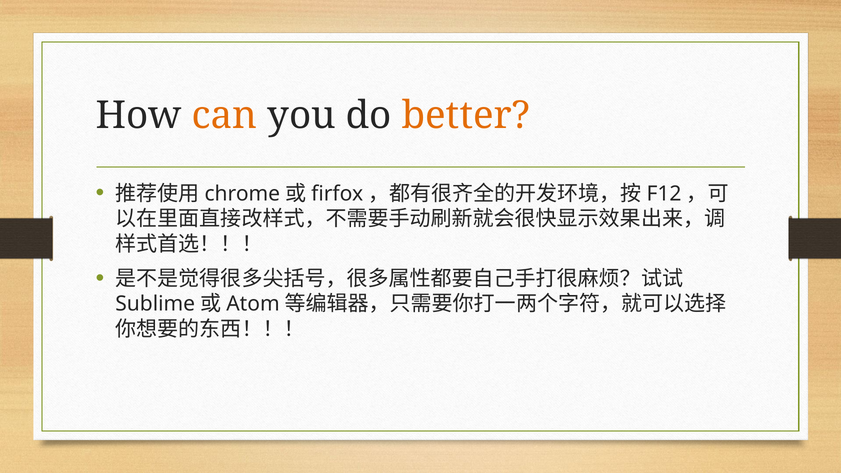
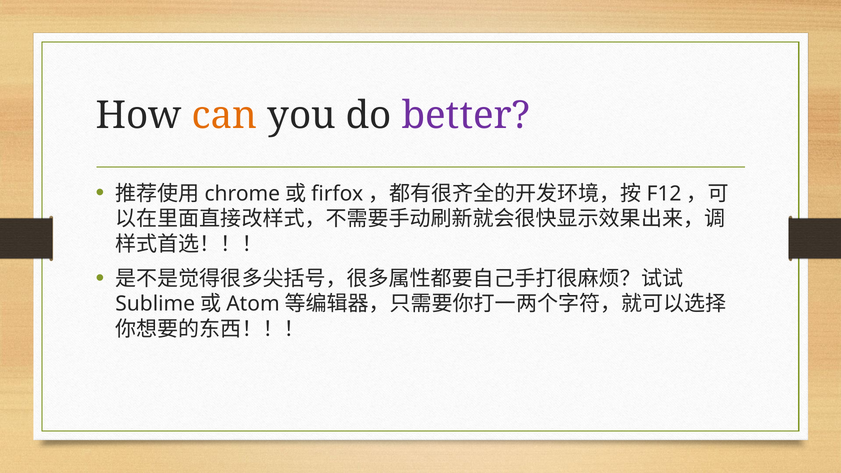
better colour: orange -> purple
